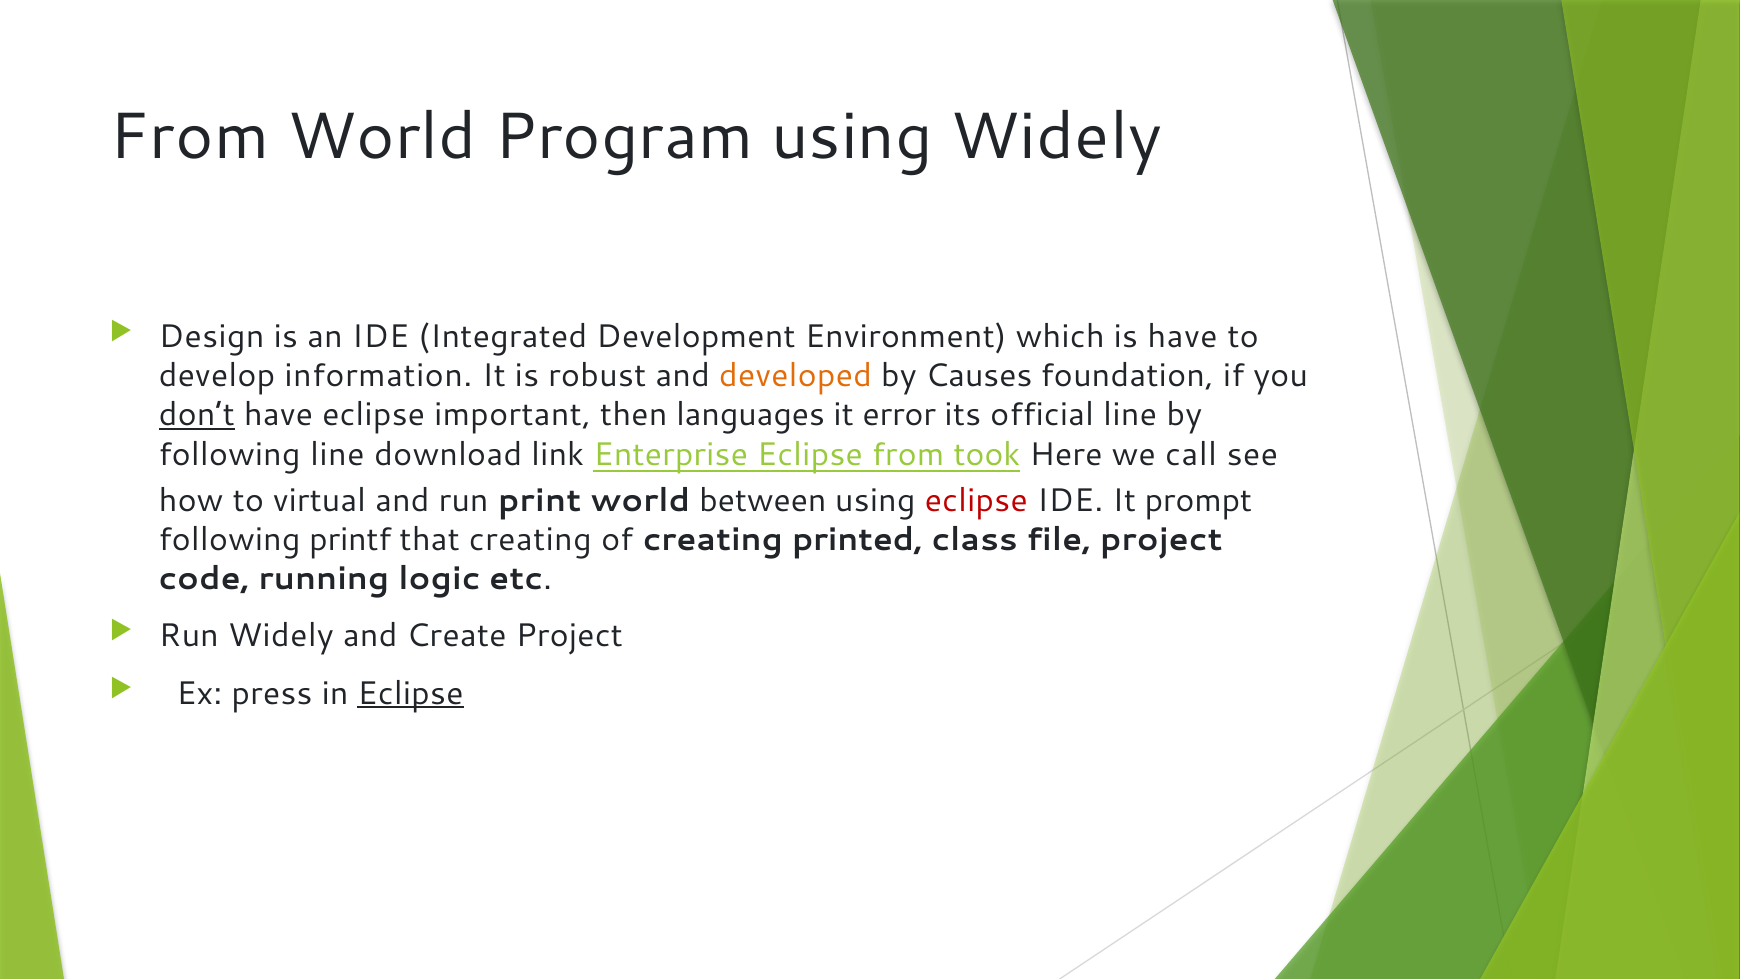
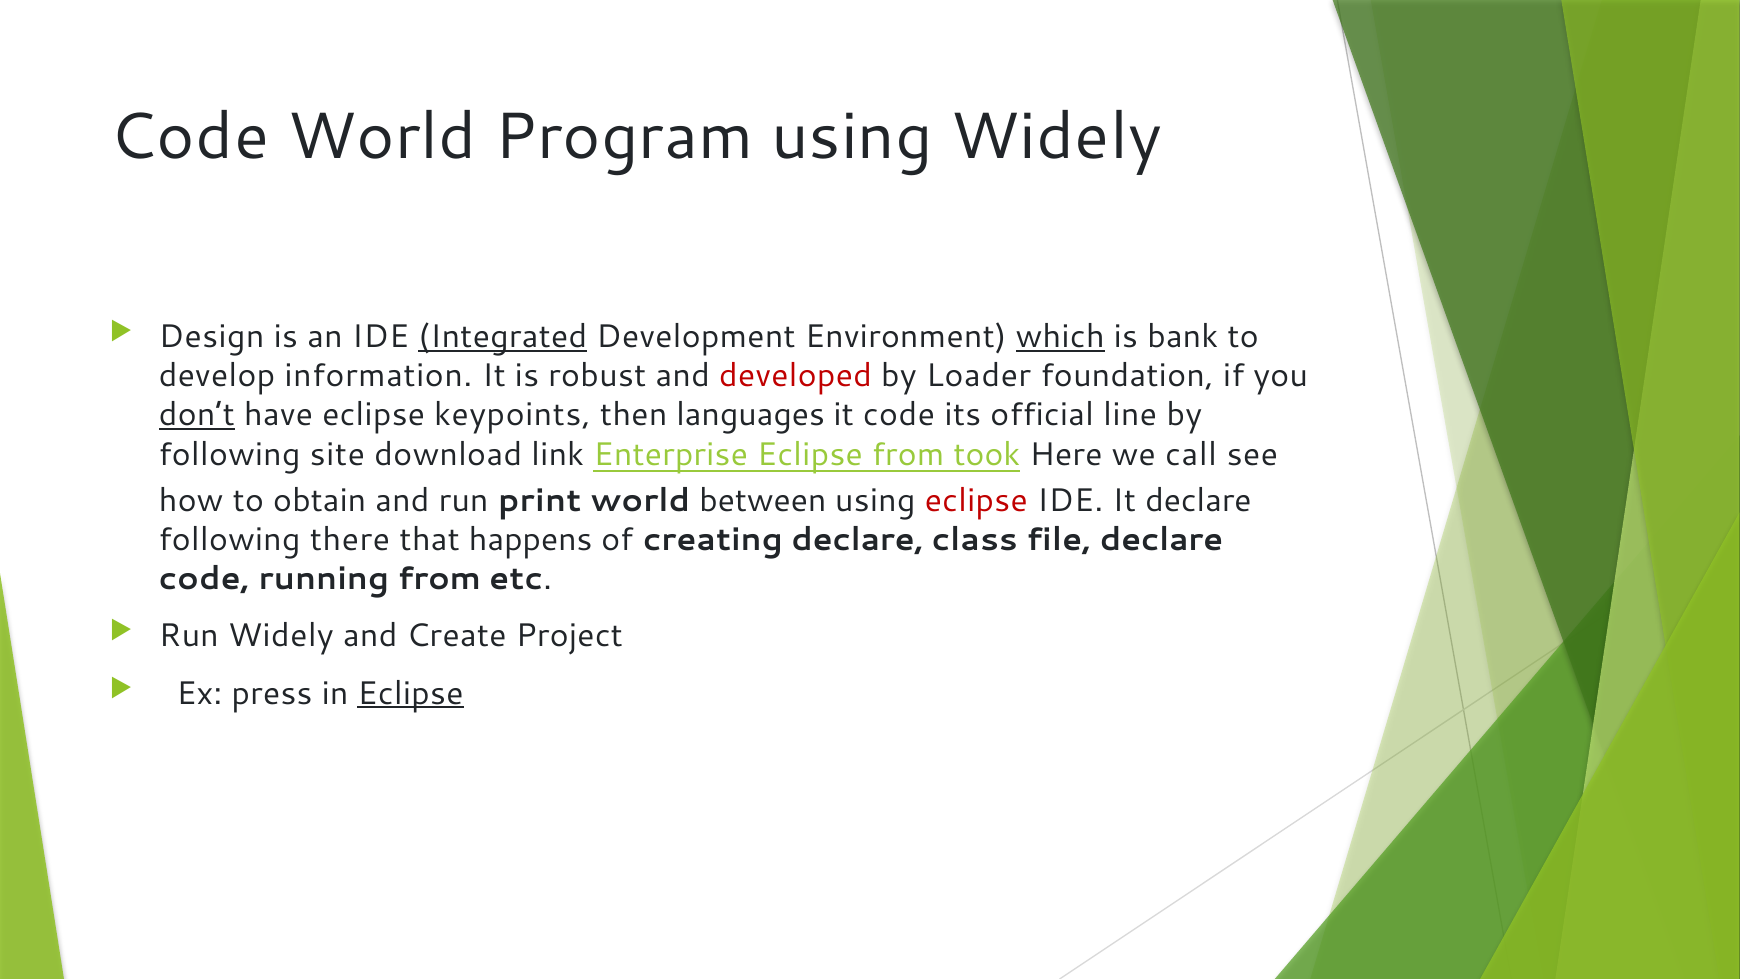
From at (190, 137): From -> Code
Integrated underline: none -> present
which underline: none -> present
is have: have -> bank
developed colour: orange -> red
Causes: Causes -> Loader
important: important -> keypoints
it error: error -> code
following line: line -> site
virtual: virtual -> obtain
It prompt: prompt -> declare
printf: printf -> there
that creating: creating -> happens
creating printed: printed -> declare
file project: project -> declare
running logic: logic -> from
